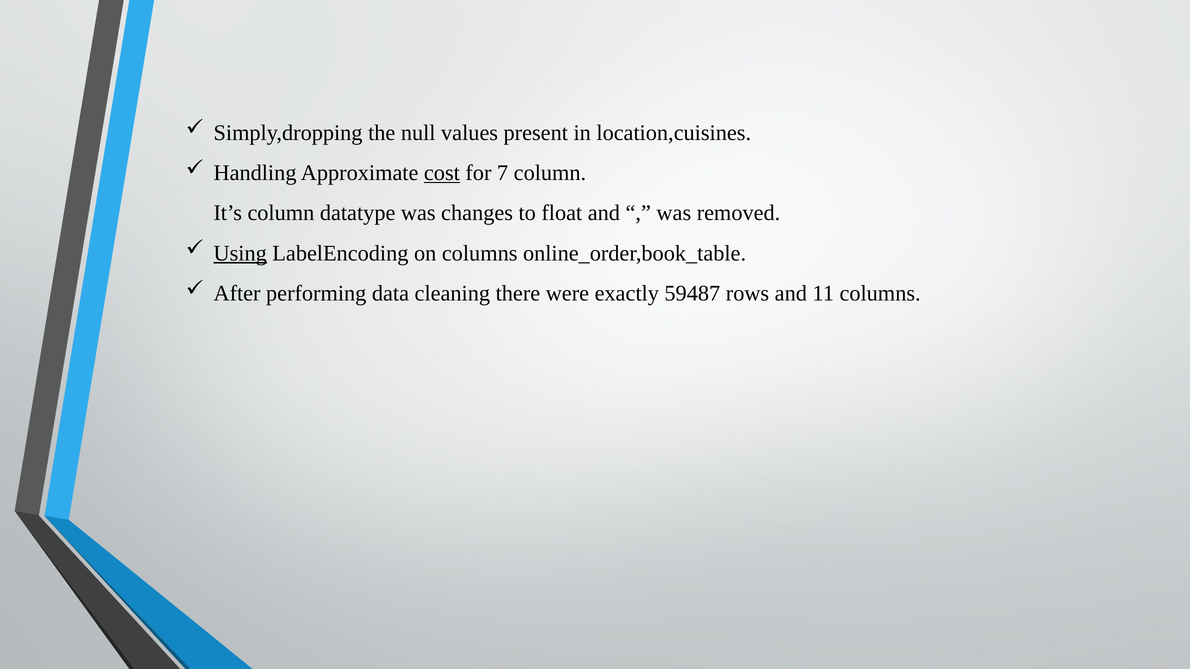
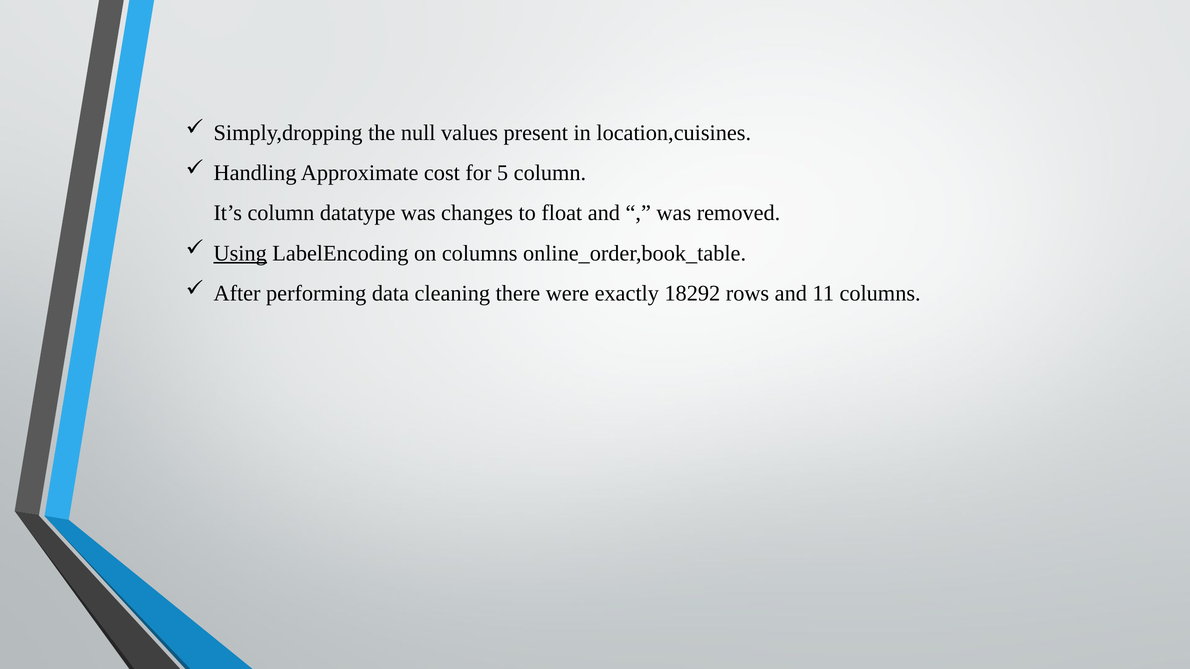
cost underline: present -> none
7: 7 -> 5
59487: 59487 -> 18292
